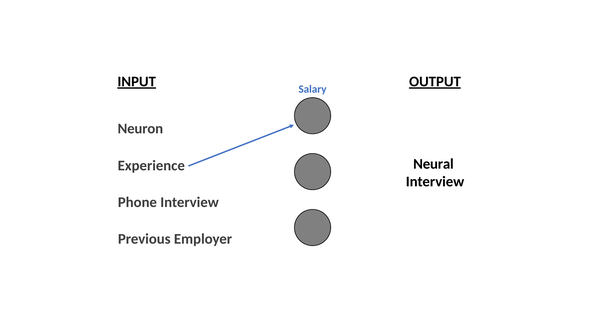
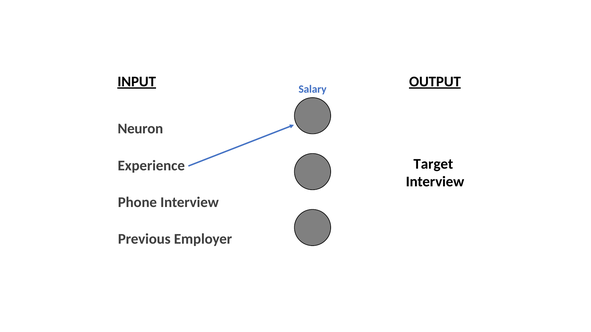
Neural: Neural -> Target
